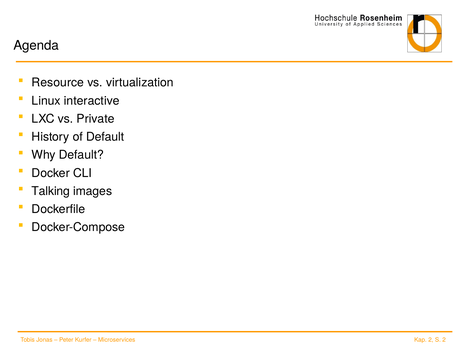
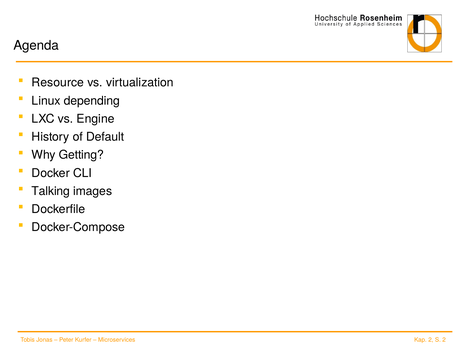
interactive: interactive -> depending
Private: Private -> Engine
Why Default: Default -> Getting
